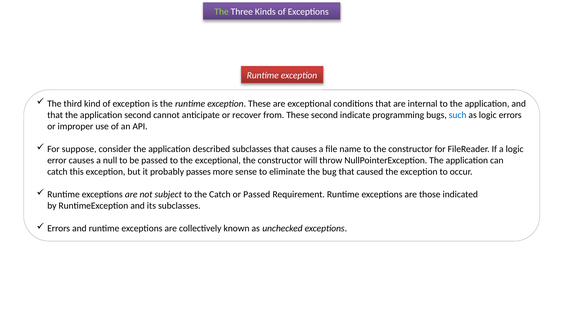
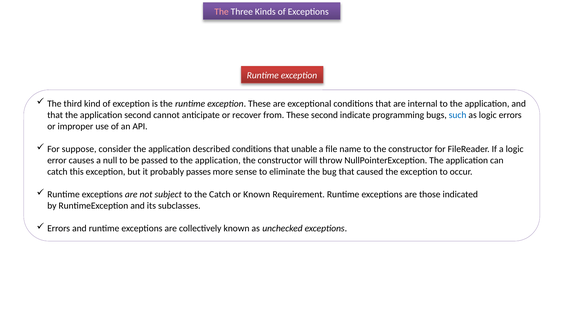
The at (222, 12) colour: light green -> pink
described subclasses: subclasses -> conditions
that causes: causes -> unable
passed to the exceptional: exceptional -> application
or Passed: Passed -> Known
